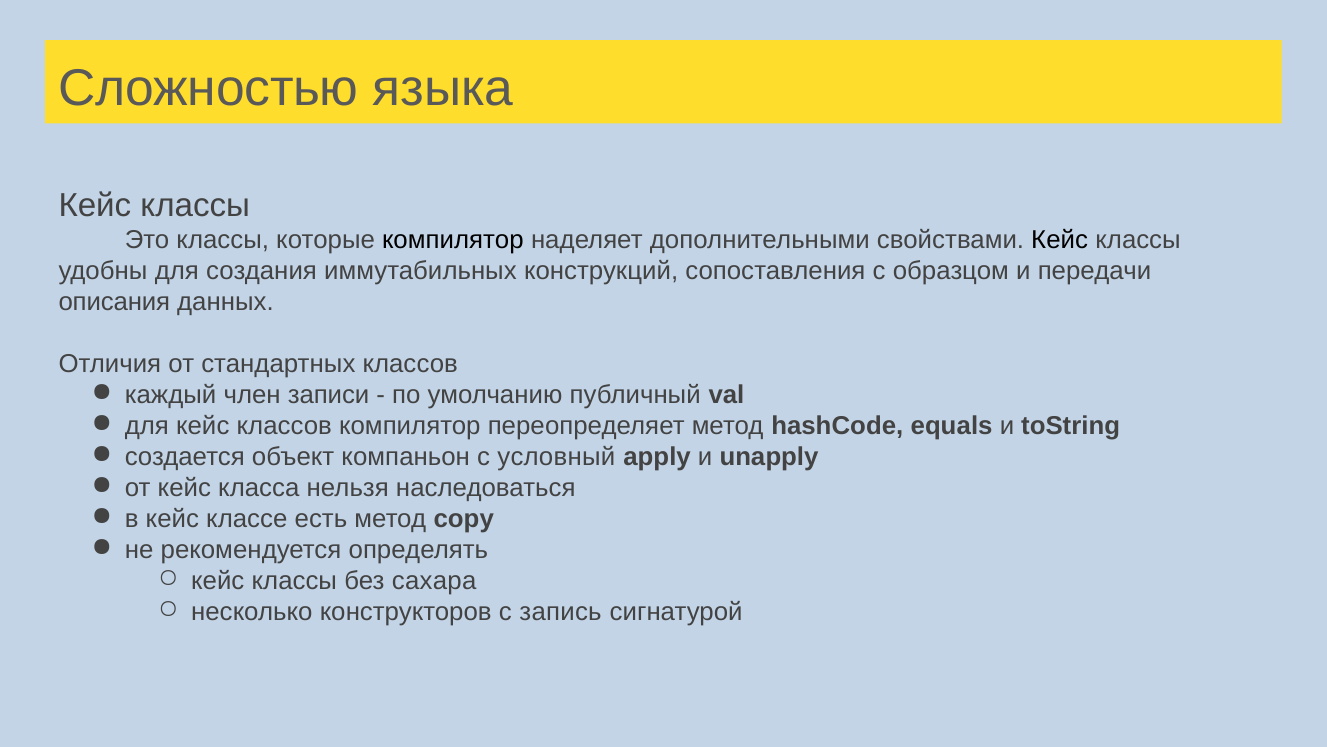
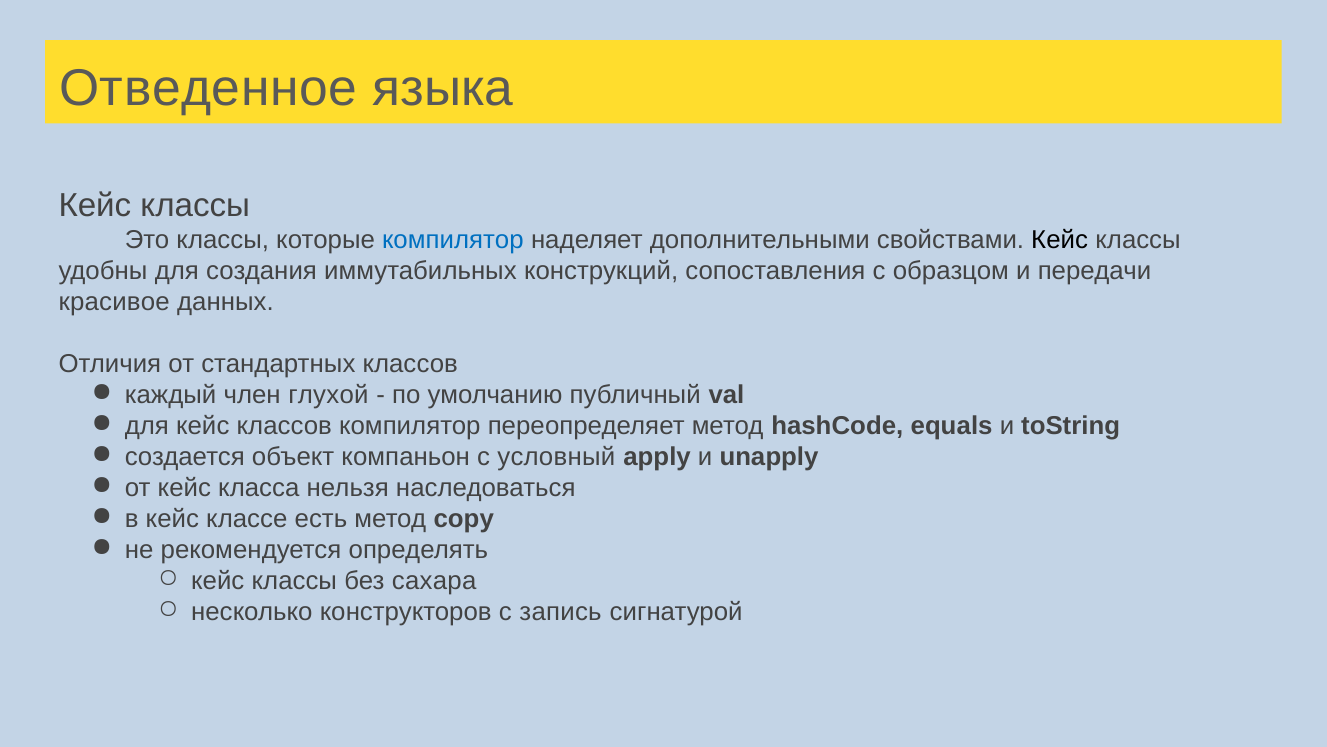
Сложностью: Сложностью -> Отведенное
компилятор at (453, 240) colour: black -> blue
описания: описания -> красивое
записи: записи -> глухой
